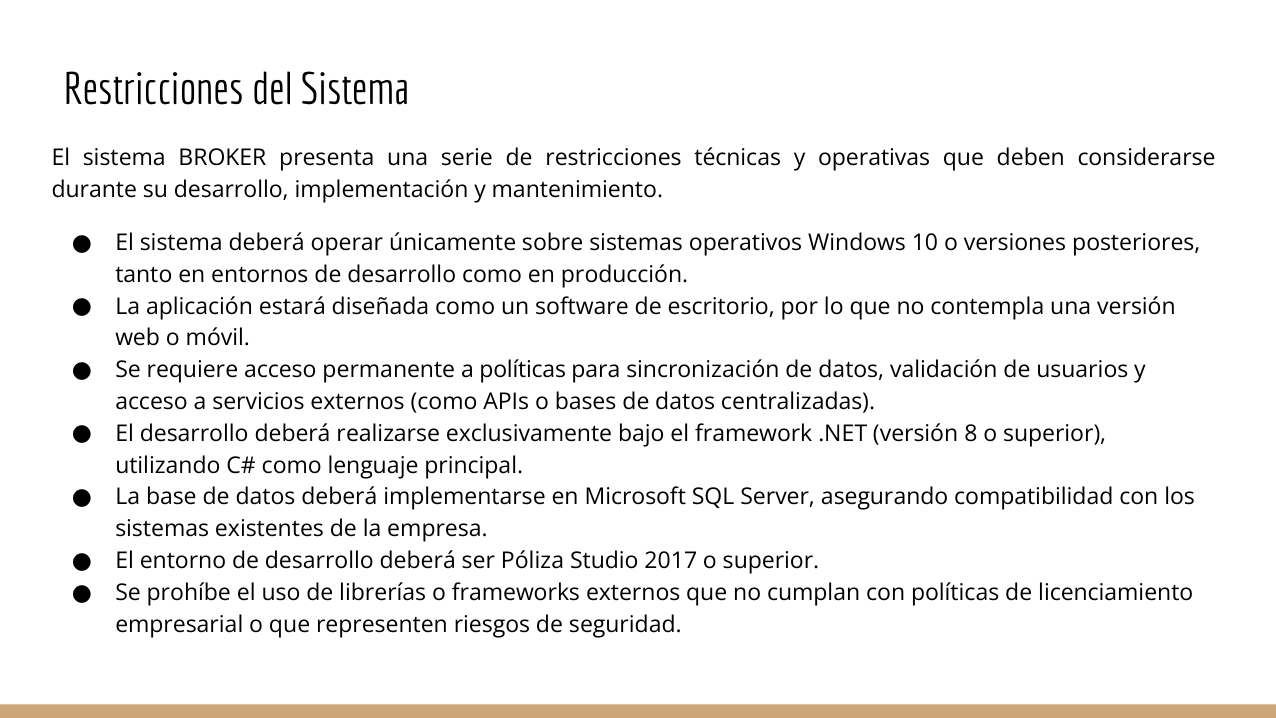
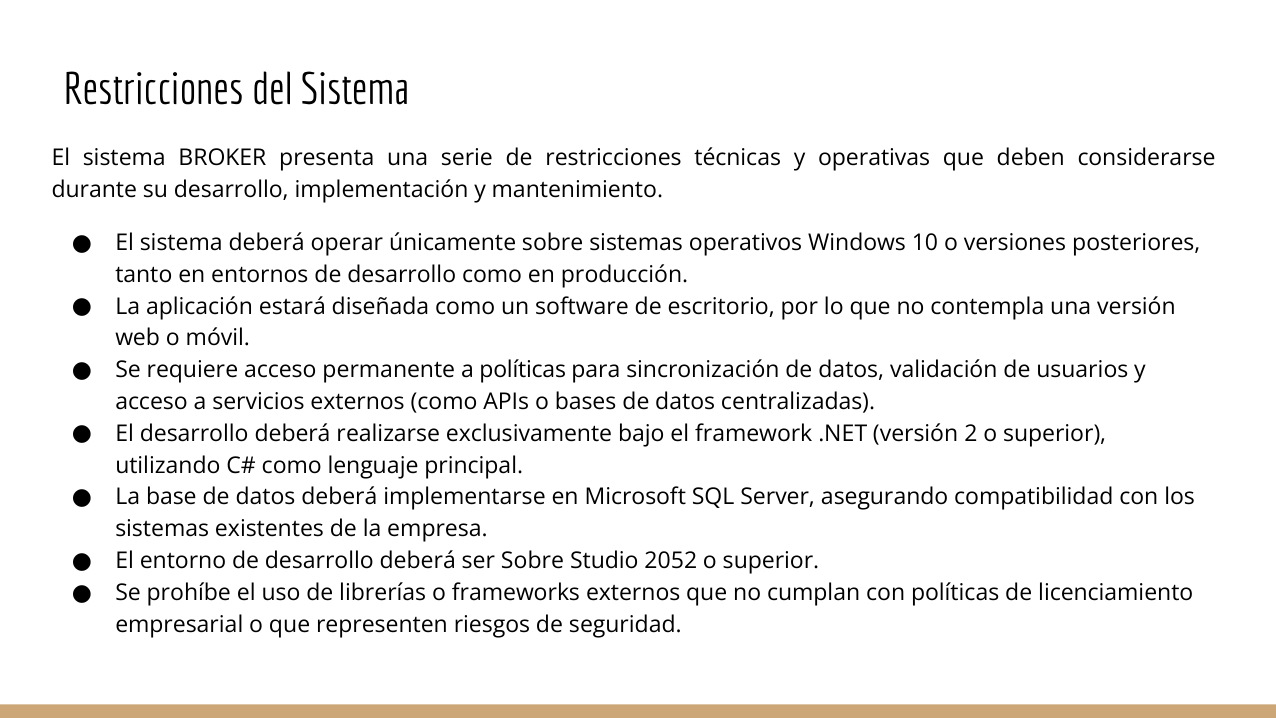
8: 8 -> 2
ser Póliza: Póliza -> Sobre
2017: 2017 -> 2052
